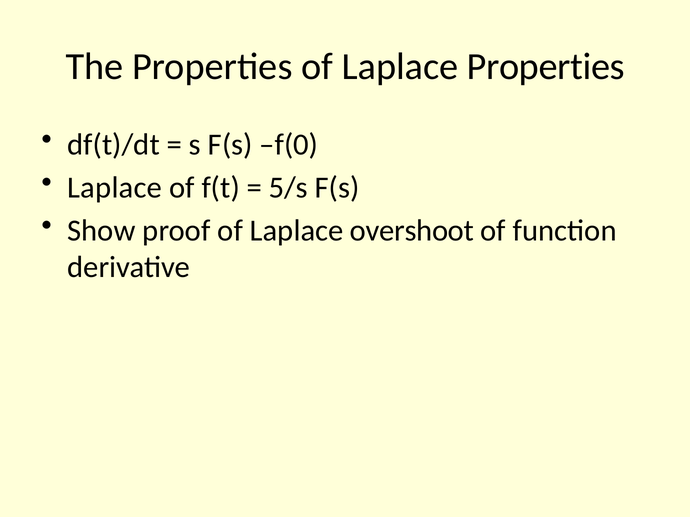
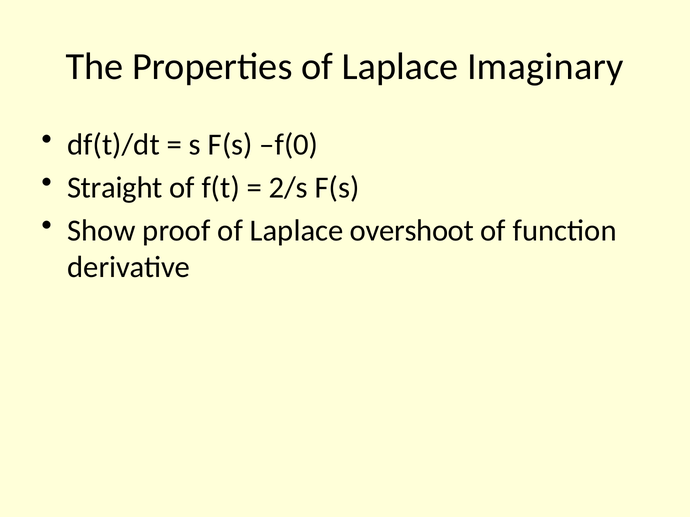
Laplace Properties: Properties -> Imaginary
Laplace at (115, 188): Laplace -> Straight
5/s: 5/s -> 2/s
